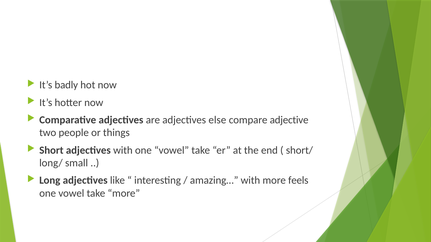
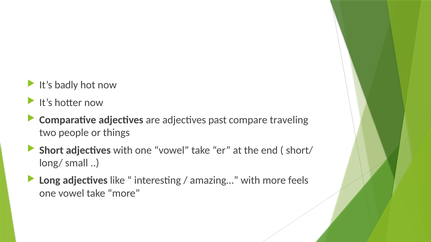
else: else -> past
adjective: adjective -> traveling
